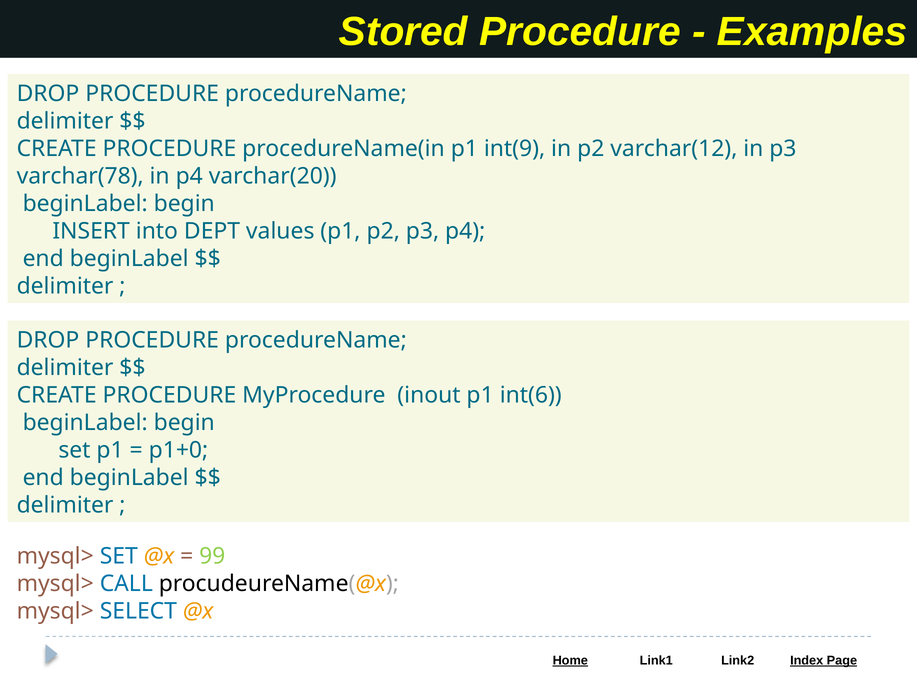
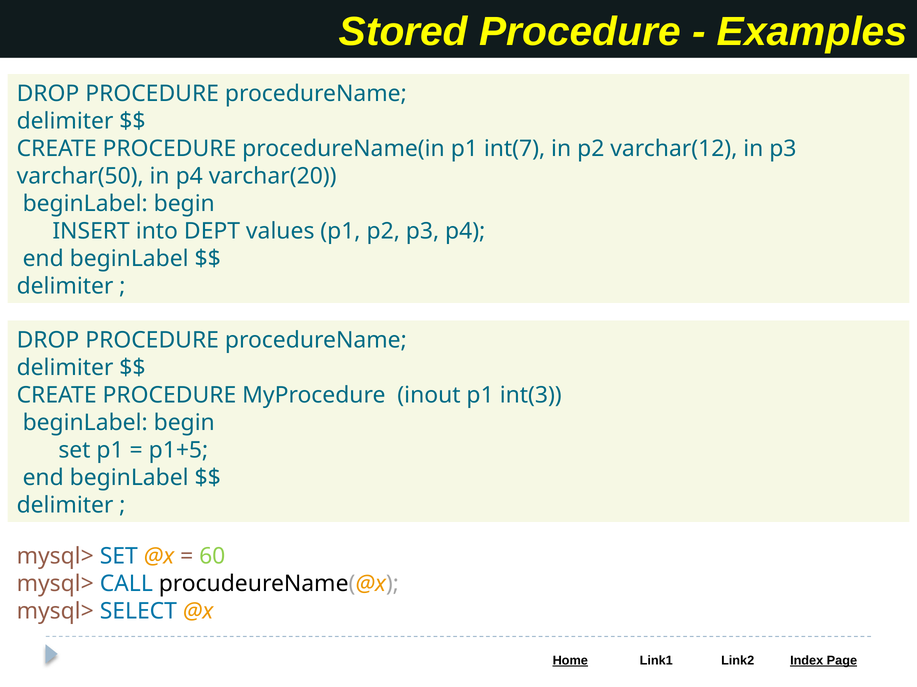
int(9: int(9 -> int(7
varchar(78: varchar(78 -> varchar(50
int(6: int(6 -> int(3
p1+0: p1+0 -> p1+5
99: 99 -> 60
